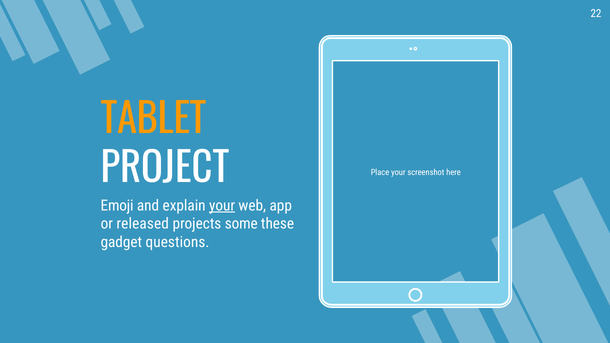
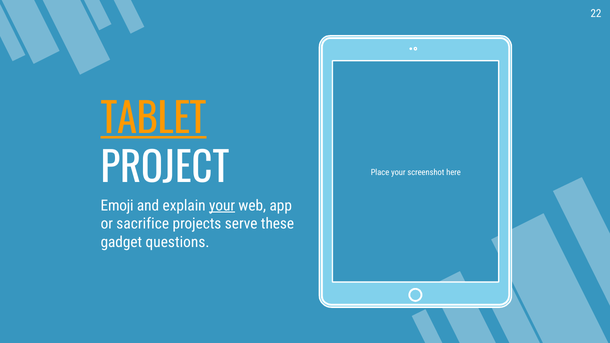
TABLET underline: none -> present
released: released -> sacrifice
some: some -> serve
